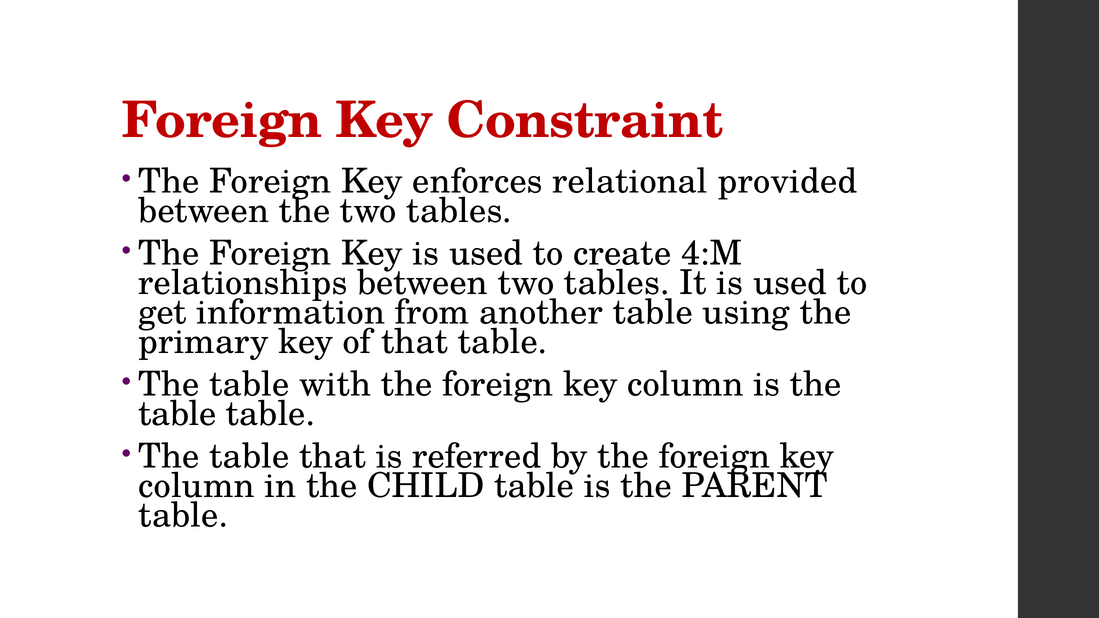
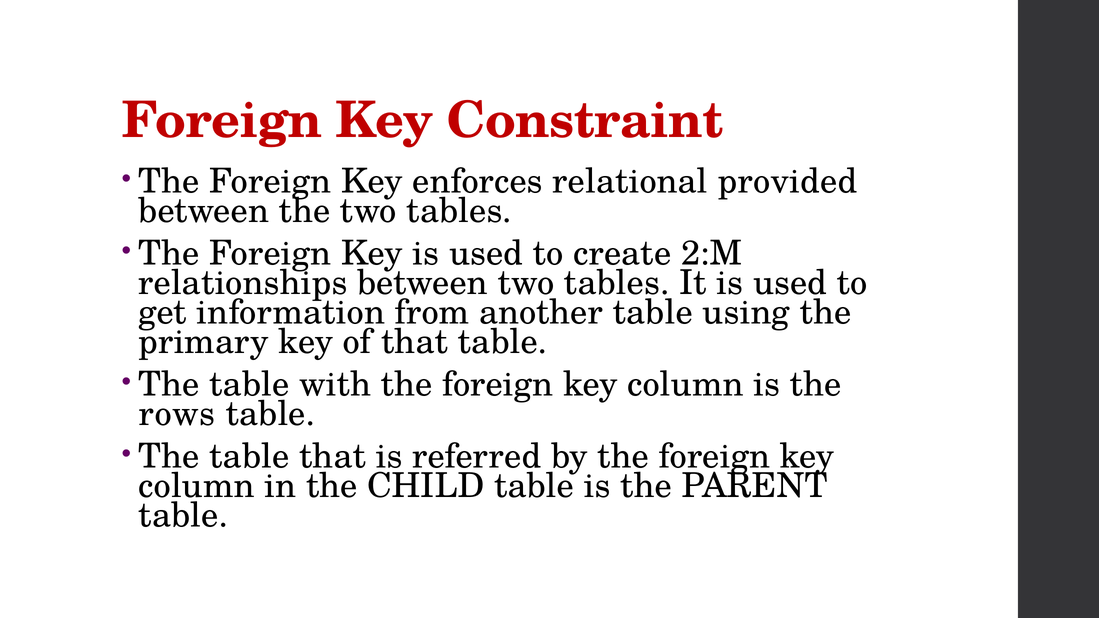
4:M: 4:M -> 2:M
table at (177, 414): table -> rows
